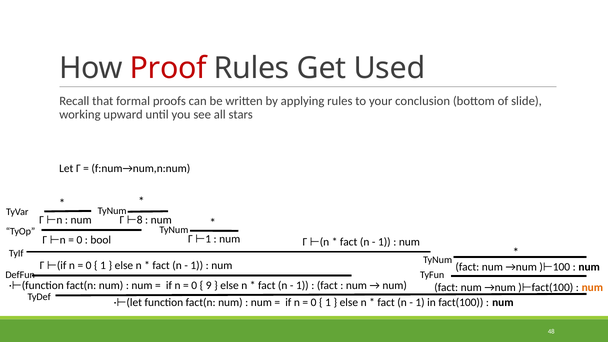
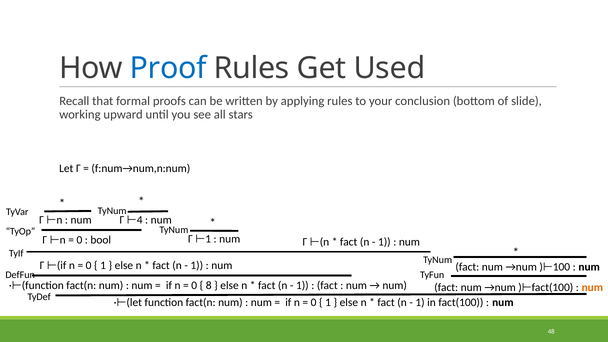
Proof colour: red -> blue
8: 8 -> 4
9: 9 -> 8
